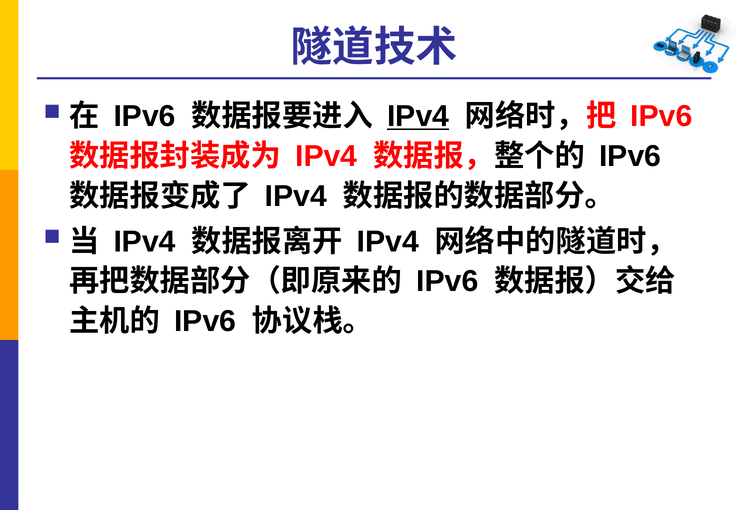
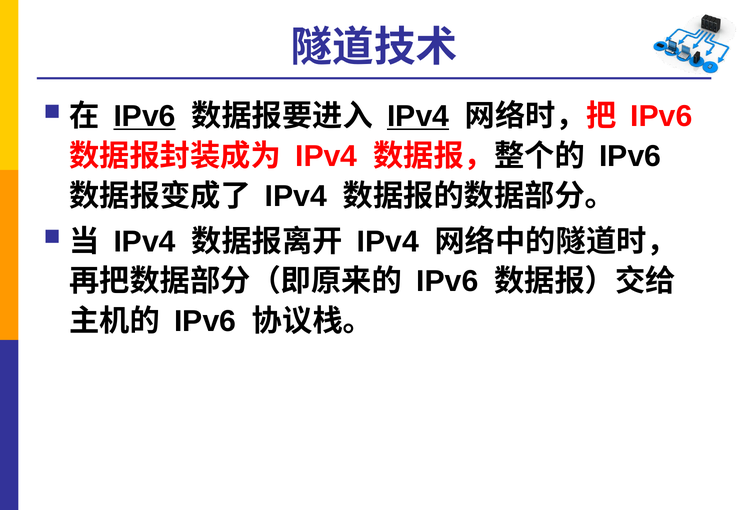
IPv6 at (145, 116) underline: none -> present
